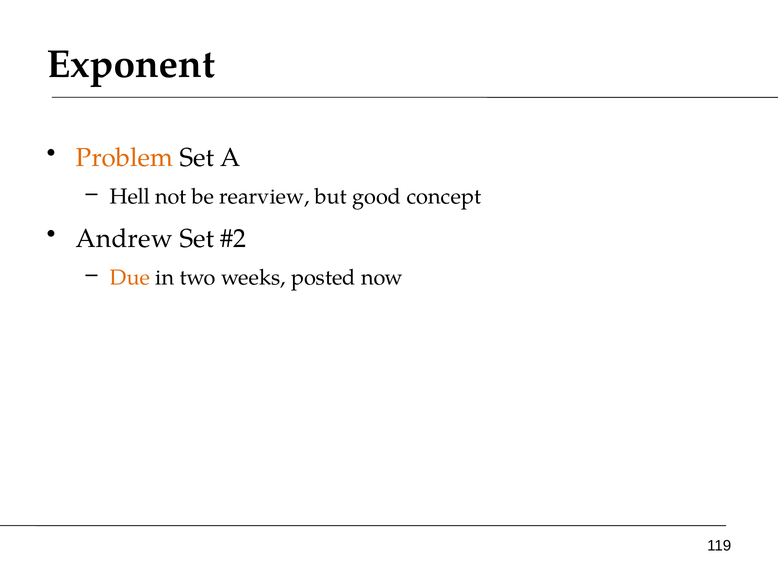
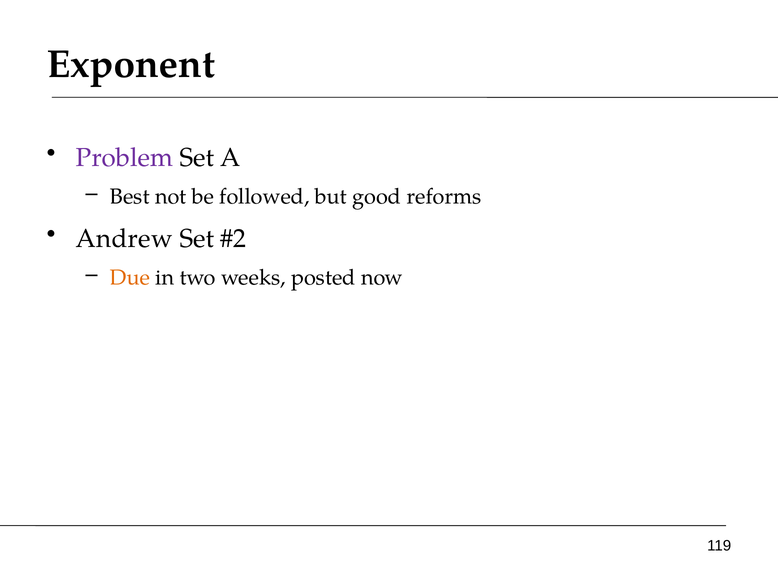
Problem colour: orange -> purple
Hell: Hell -> Best
rearview: rearview -> followed
concept: concept -> reforms
